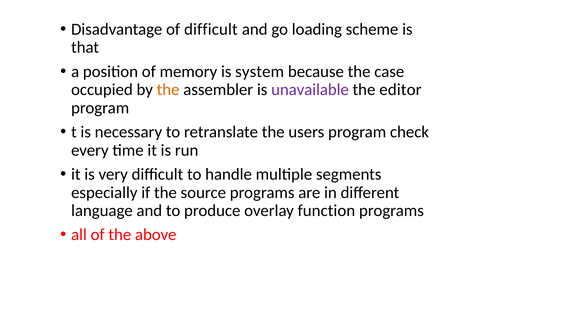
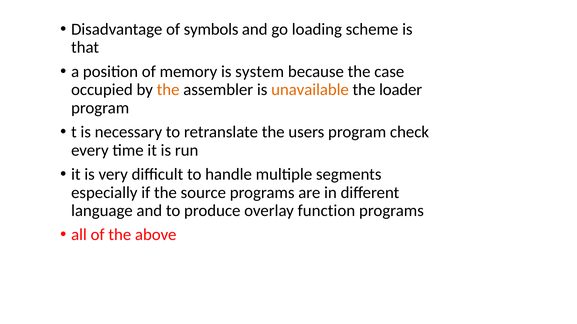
of difficult: difficult -> symbols
unavailable colour: purple -> orange
editor: editor -> loader
